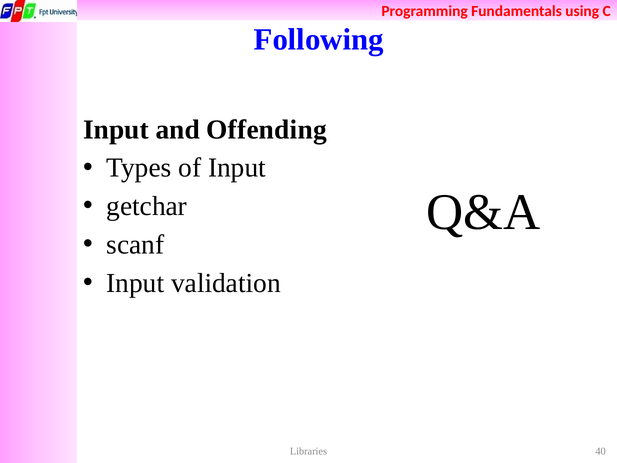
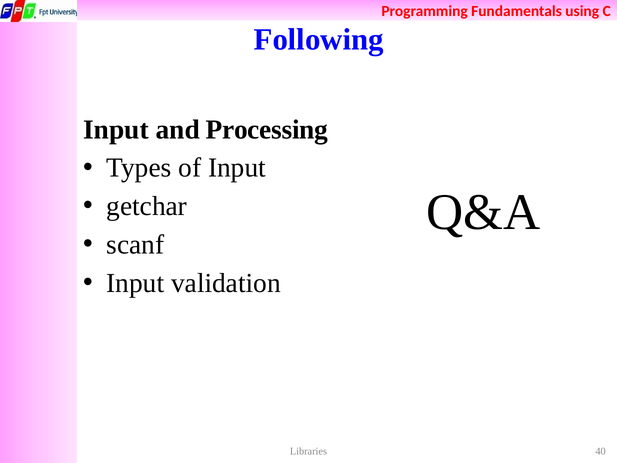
Offending: Offending -> Processing
